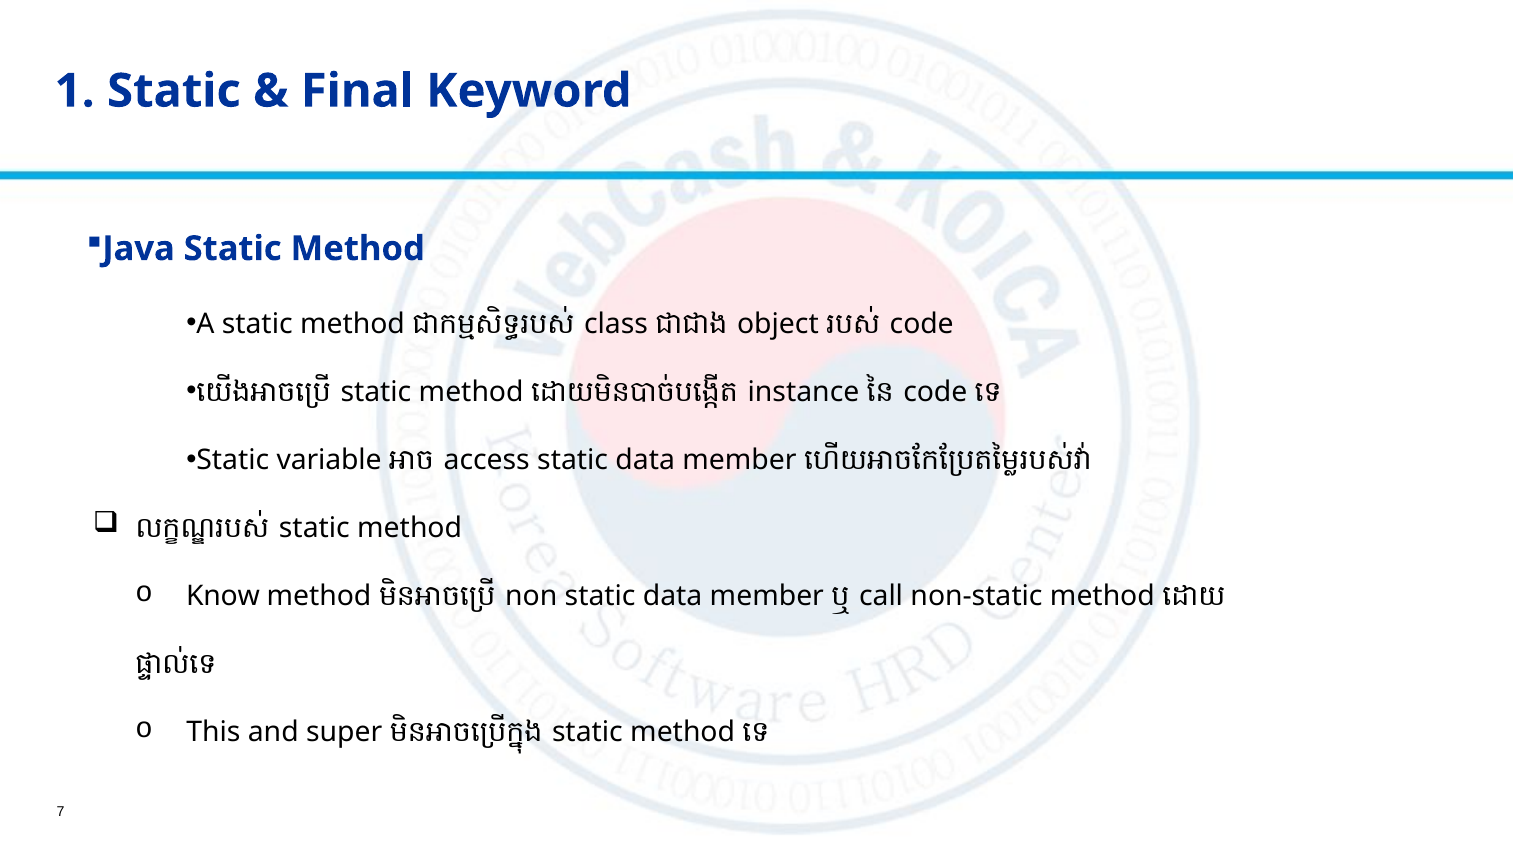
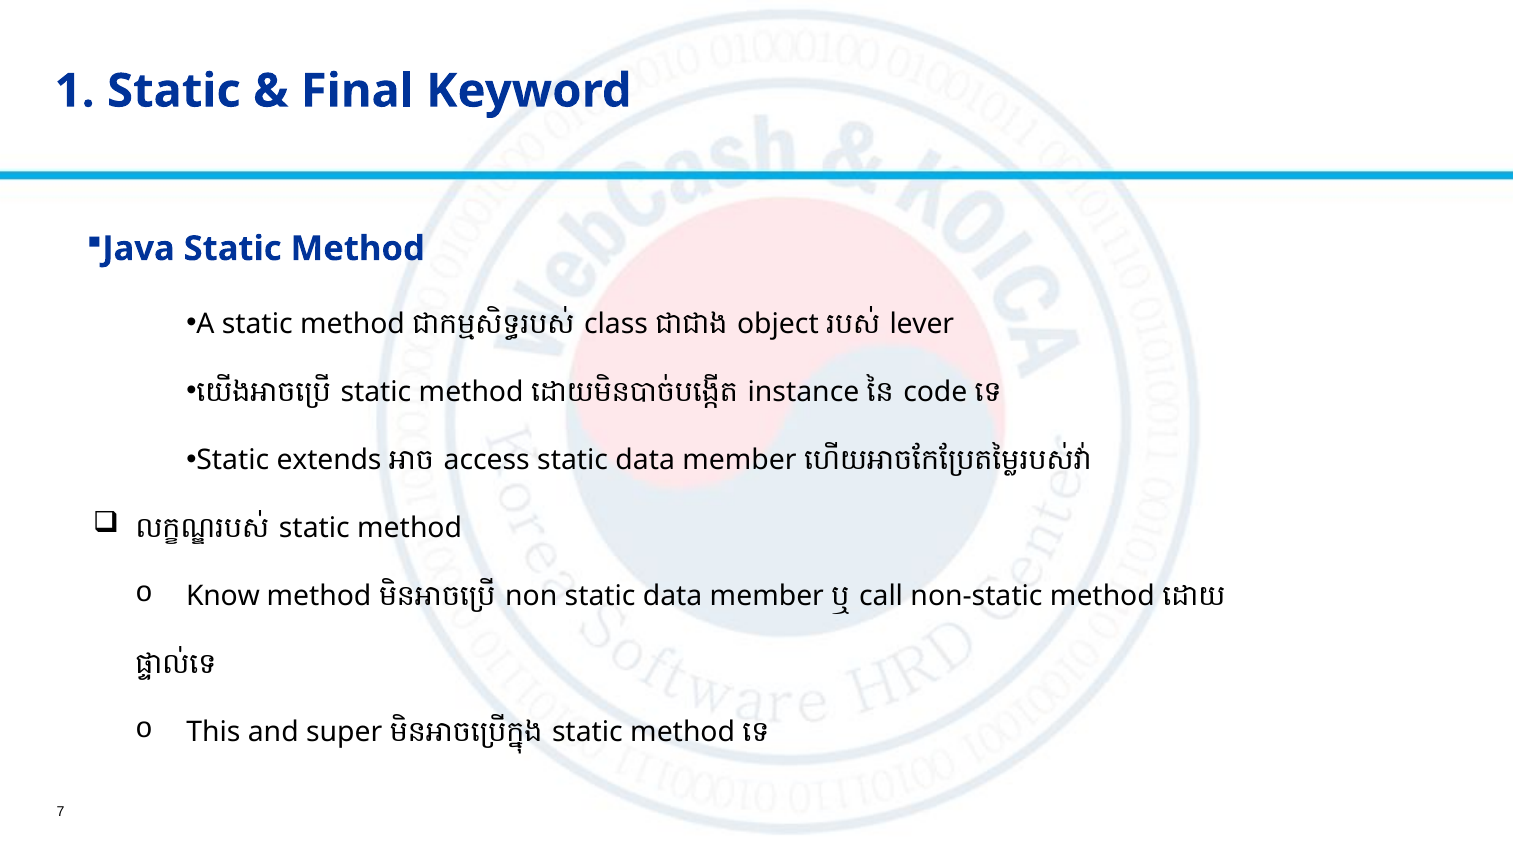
code at (922, 324): code -> lever
variable: variable -> extends
